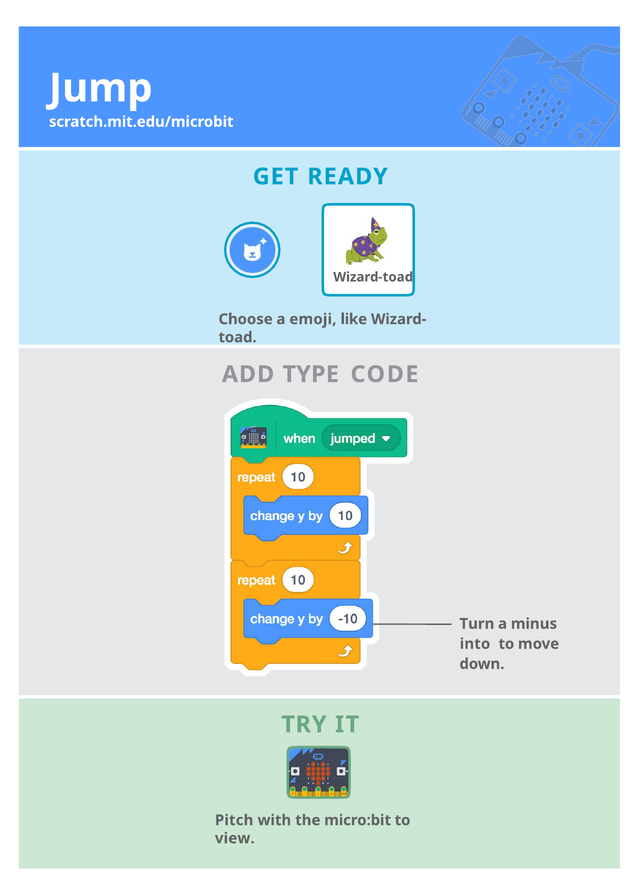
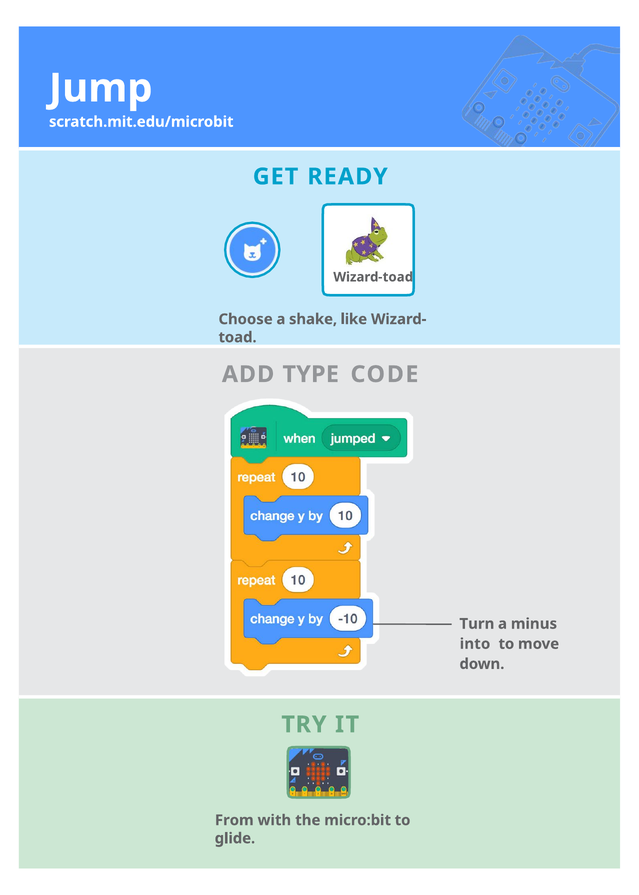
emoji: emoji -> shake
Pitch: Pitch -> From
view: view -> glide
